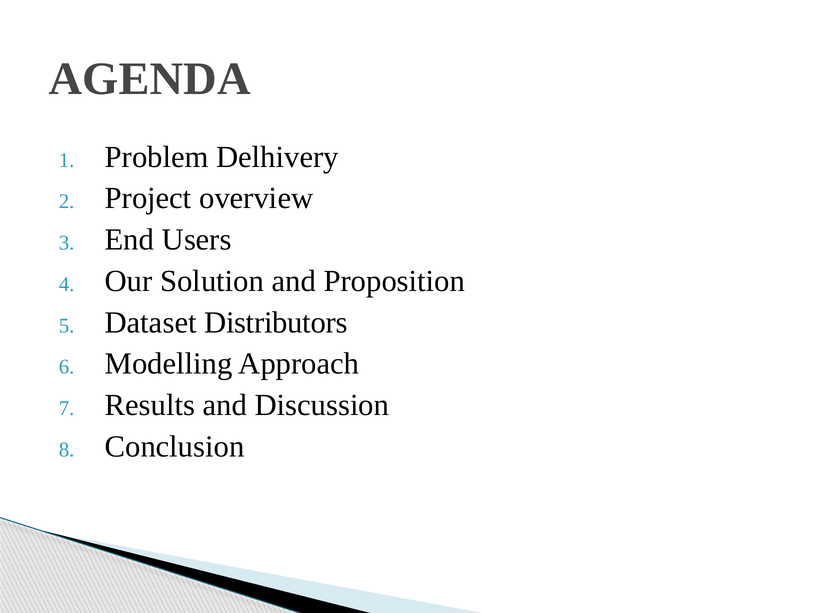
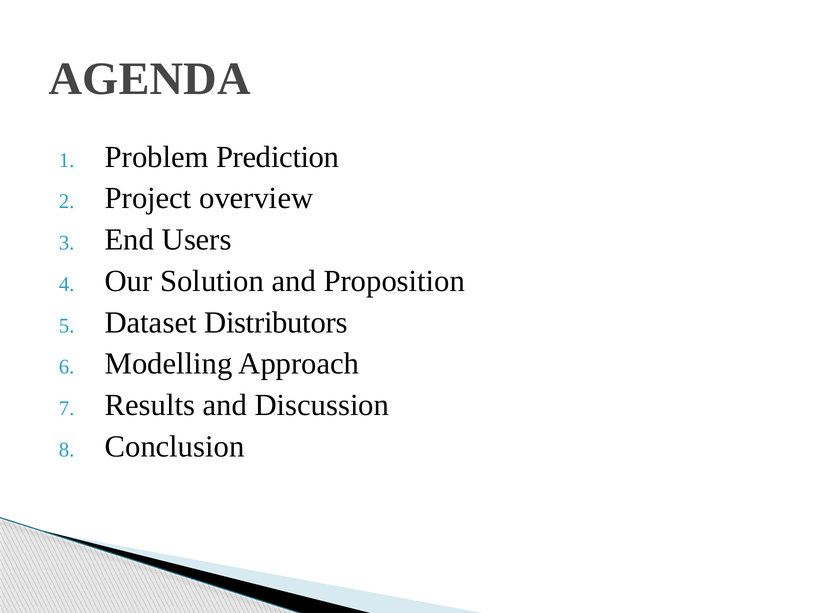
Delhivery: Delhivery -> Prediction
